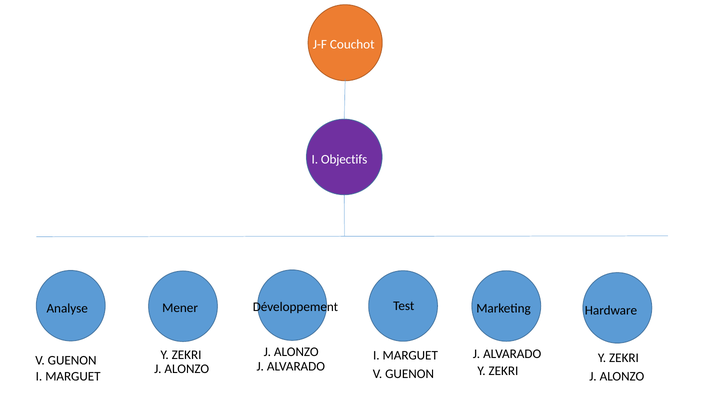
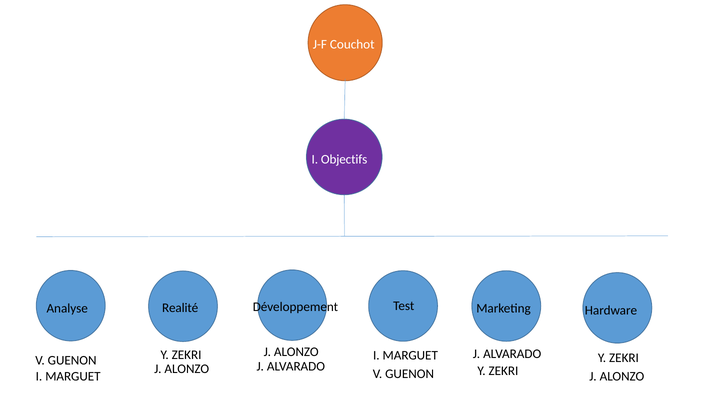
Mener: Mener -> Realité
